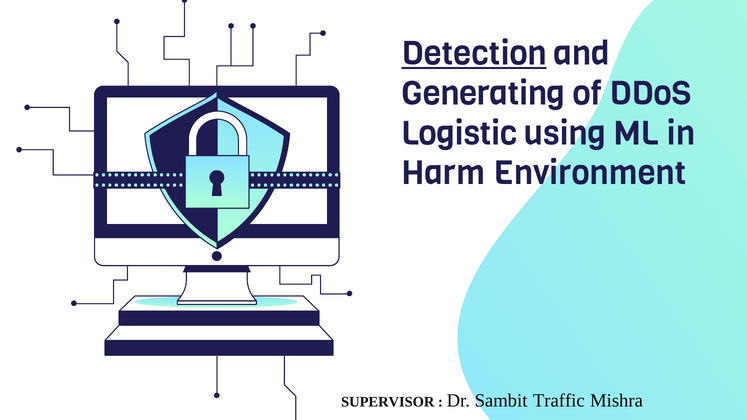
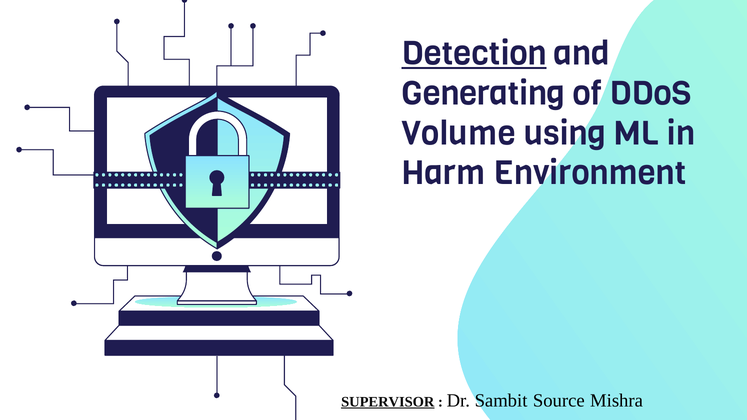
Logistic: Logistic -> Volume
SUPERVISOR underline: none -> present
Traffic: Traffic -> Source
